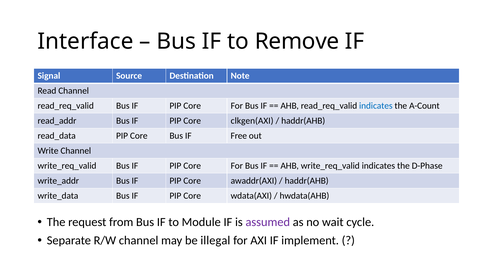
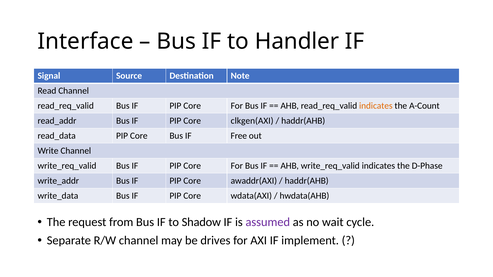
Remove: Remove -> Handler
indicates at (376, 106) colour: blue -> orange
Module: Module -> Shadow
illegal: illegal -> drives
